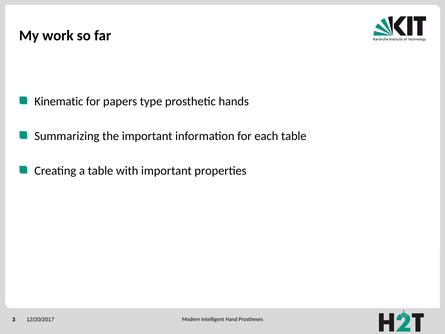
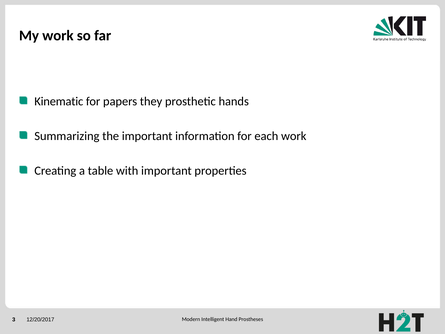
type: type -> they
each table: table -> work
